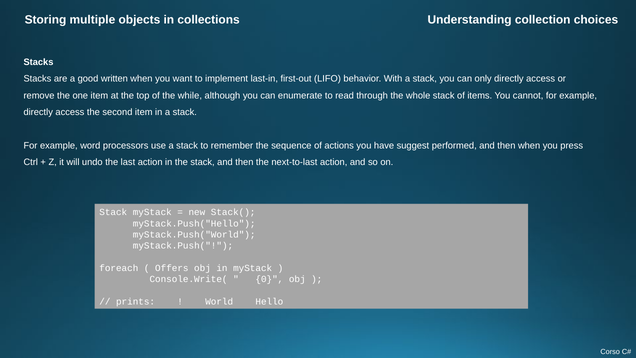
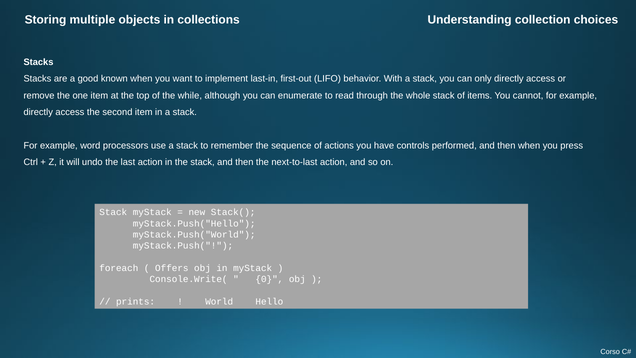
written: written -> known
suggest: suggest -> controls
